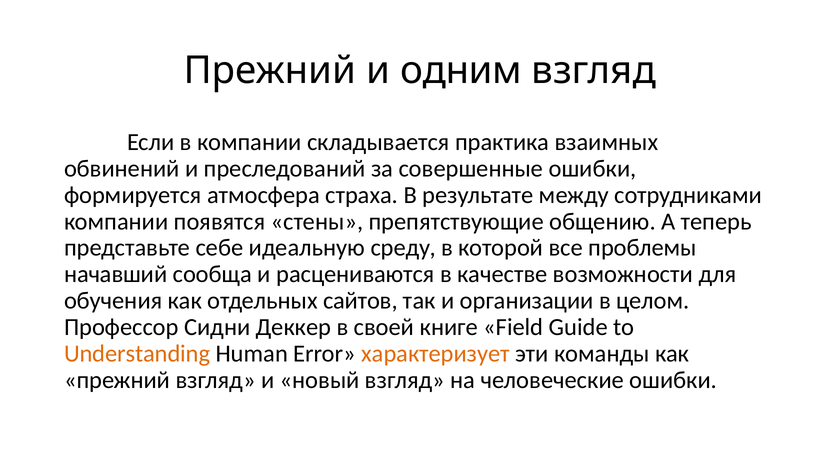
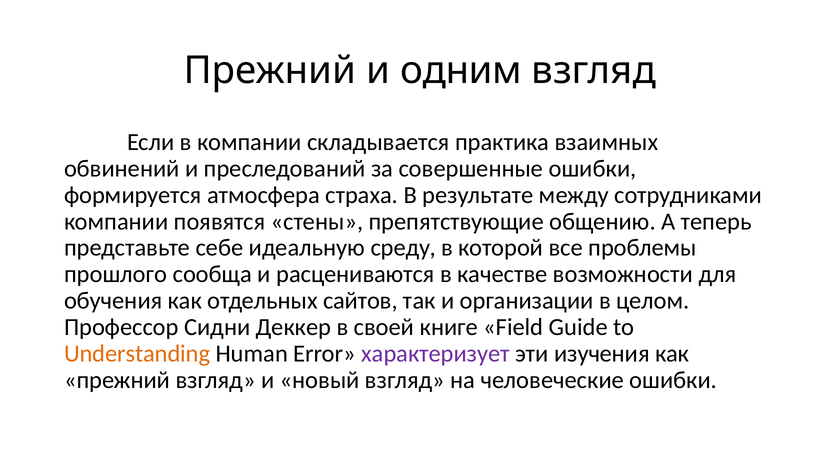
начавший: начавший -> прошлого
характеризует colour: orange -> purple
команды: команды -> изучения
